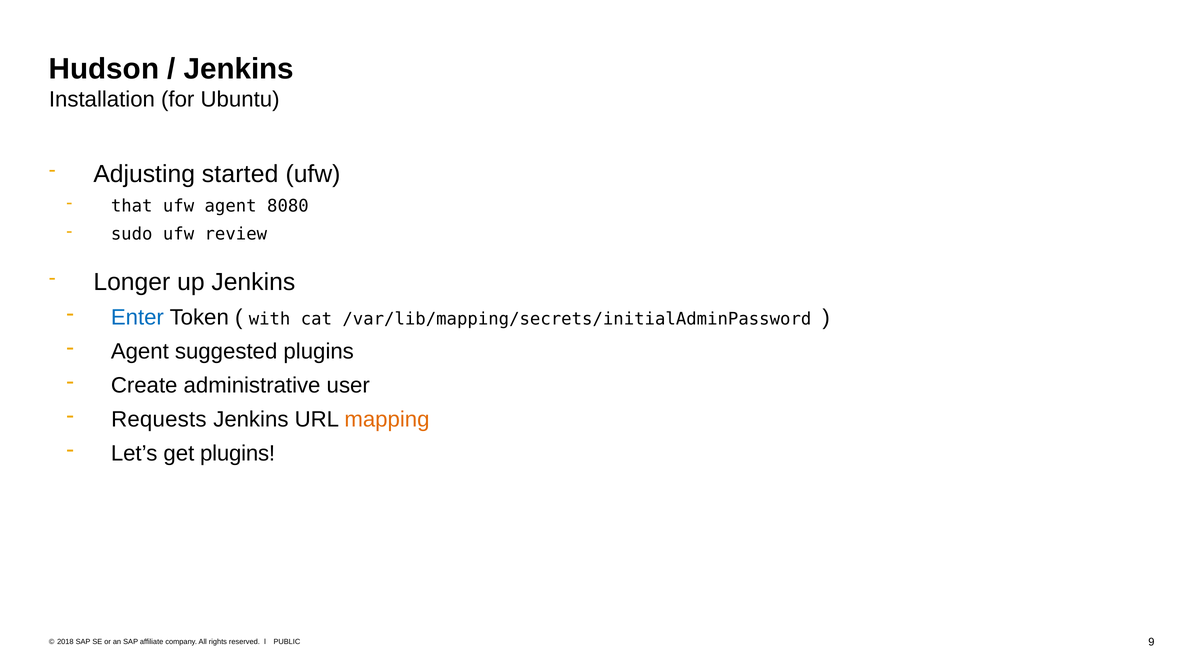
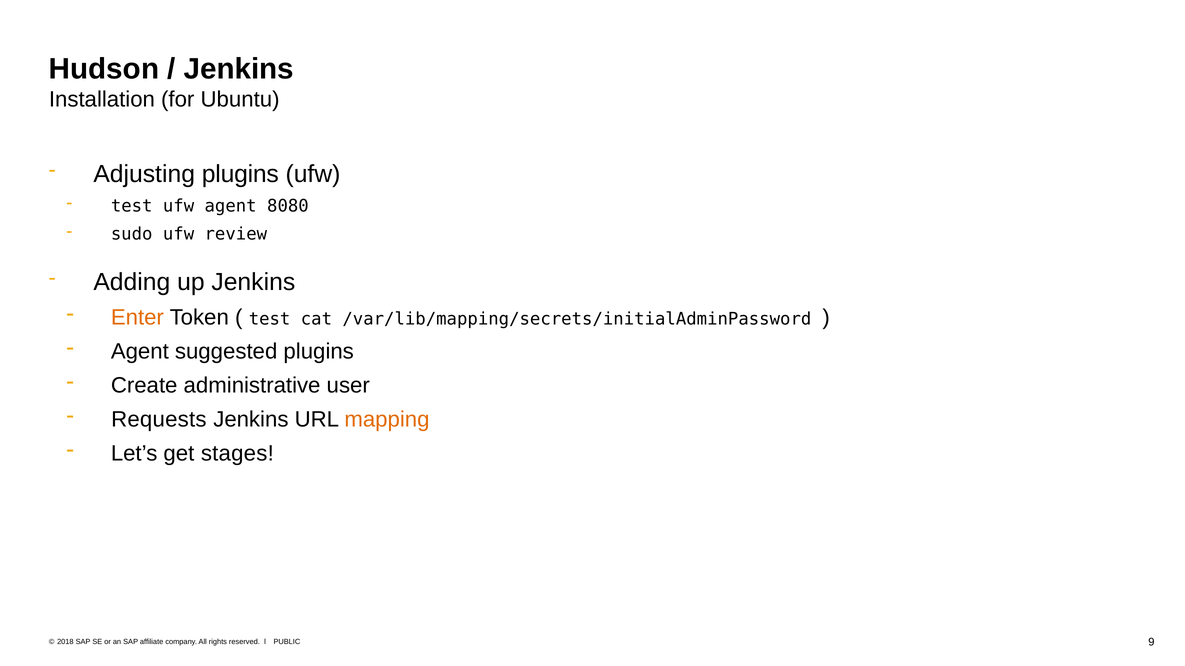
Adjusting started: started -> plugins
that at (132, 206): that -> test
Longer: Longer -> Adding
Enter colour: blue -> orange
with at (270, 319): with -> test
get plugins: plugins -> stages
